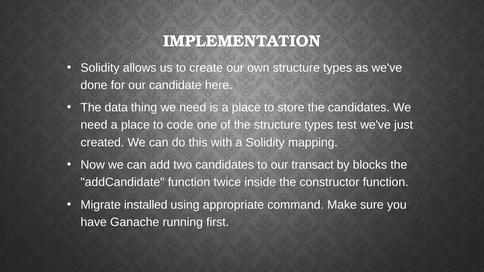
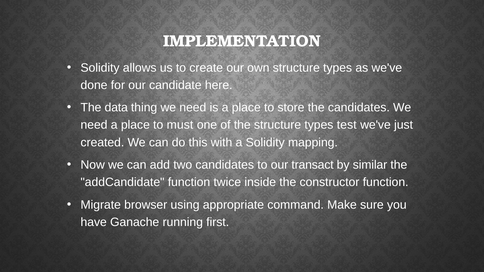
code: code -> must
blocks: blocks -> similar
installed: installed -> browser
